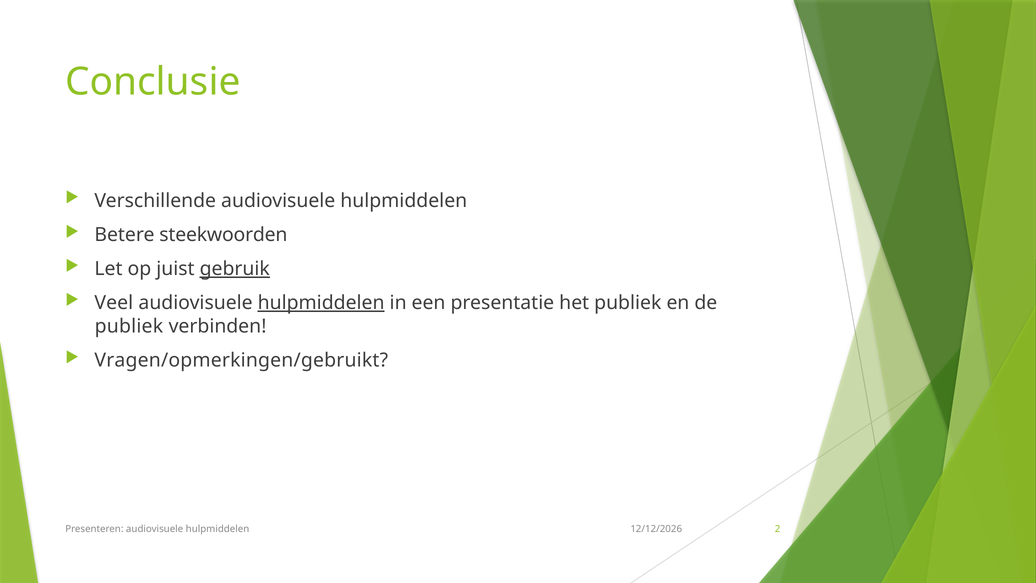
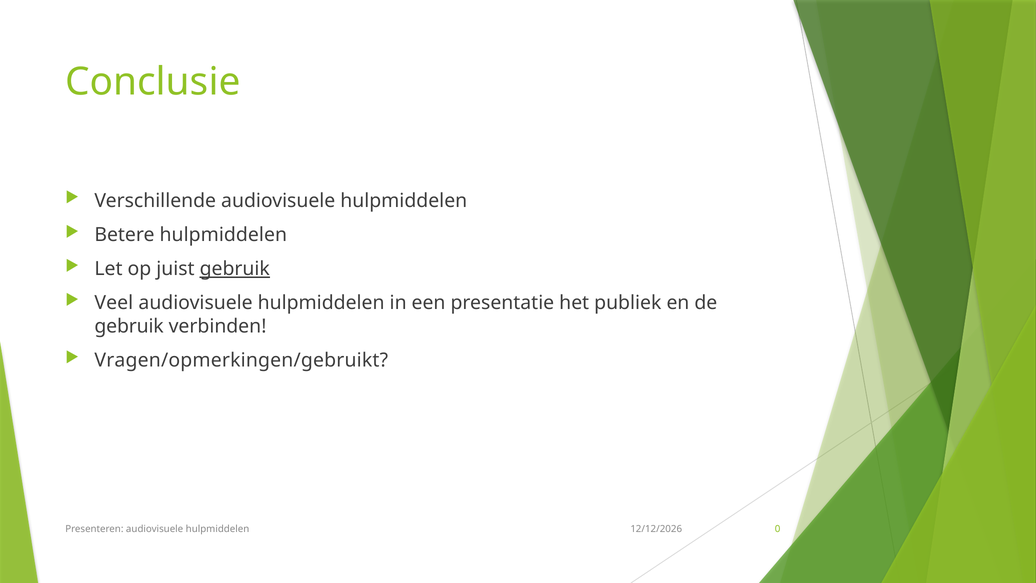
Betere steekwoorden: steekwoorden -> hulpmiddelen
hulpmiddelen at (321, 303) underline: present -> none
publiek at (129, 326): publiek -> gebruik
2: 2 -> 0
